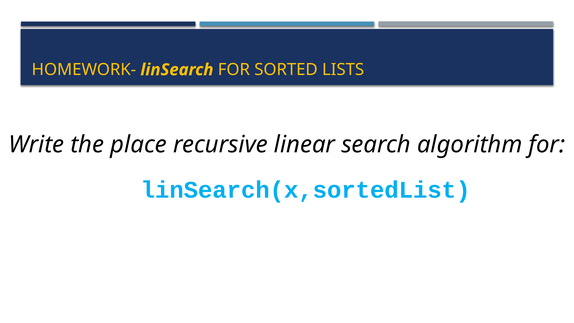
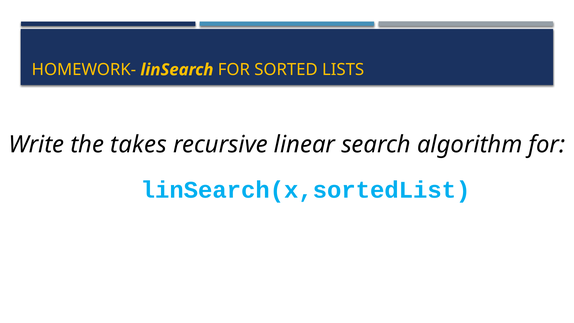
place: place -> takes
